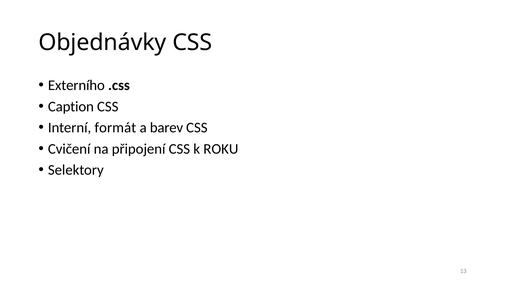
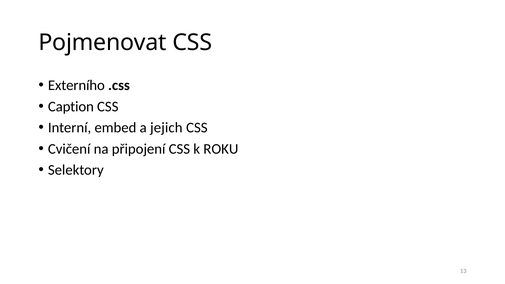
Objednávky: Objednávky -> Pojmenovat
formát: formát -> embed
barev: barev -> jejich
